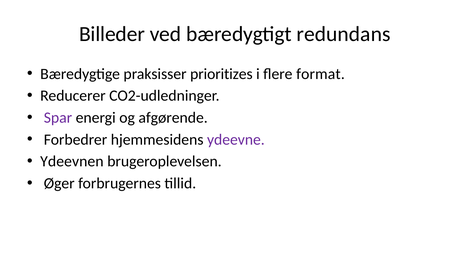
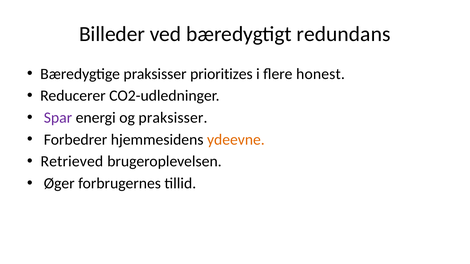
format: format -> honest
og afgørende: afgørende -> praksisser
ydeevne colour: purple -> orange
Ydeevnen: Ydeevnen -> Retrieved
